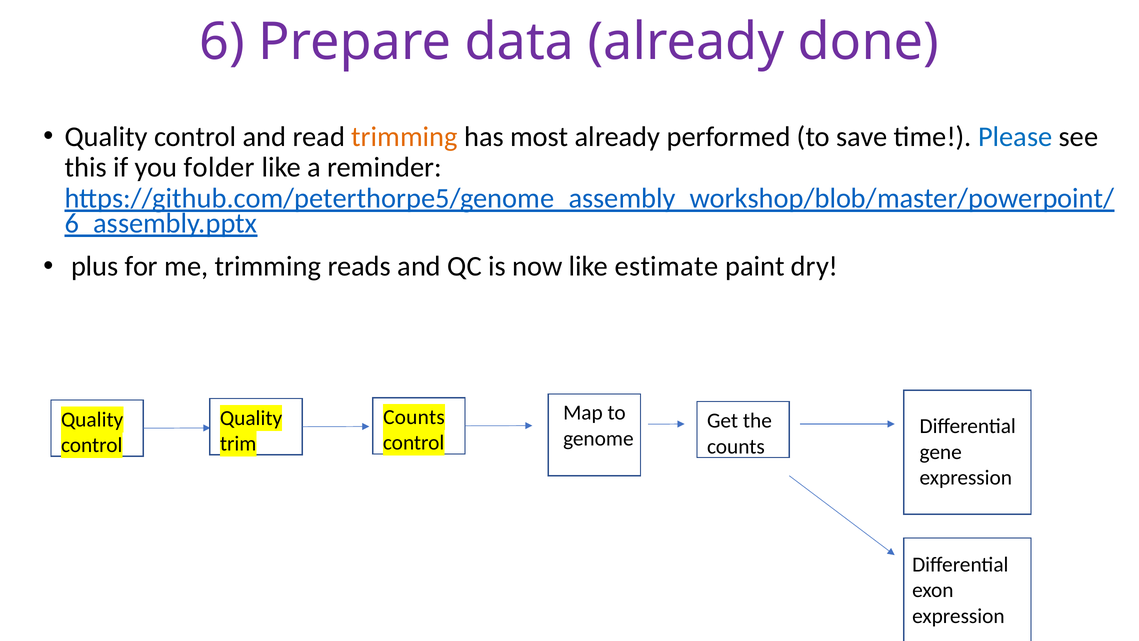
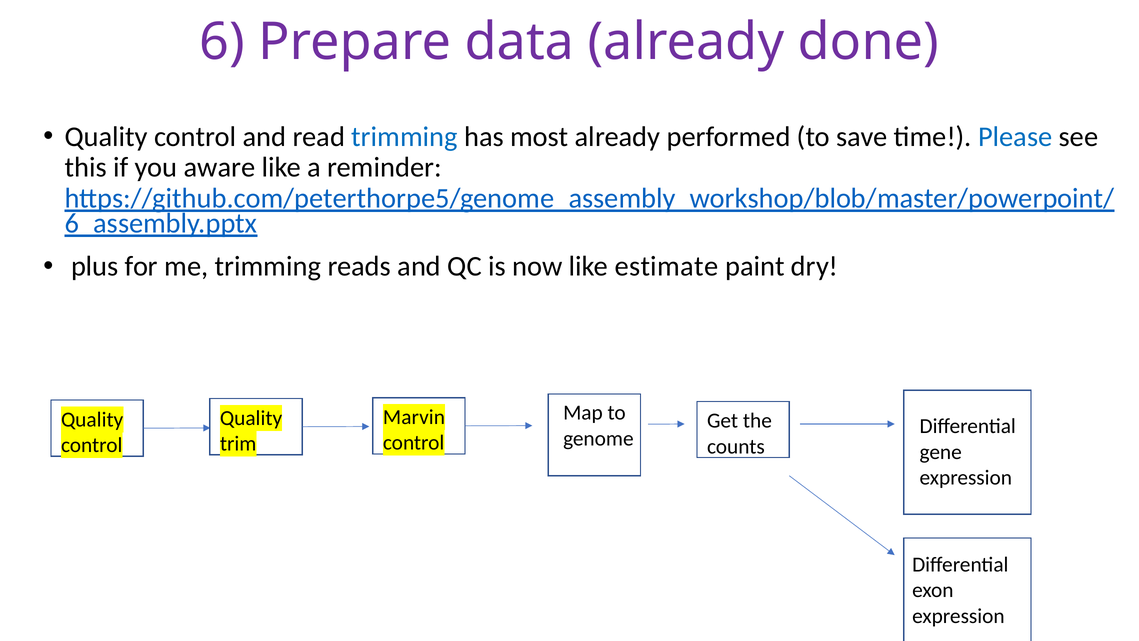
trimming at (404, 137) colour: orange -> blue
folder: folder -> aware
Counts at (414, 417): Counts -> Marvin
